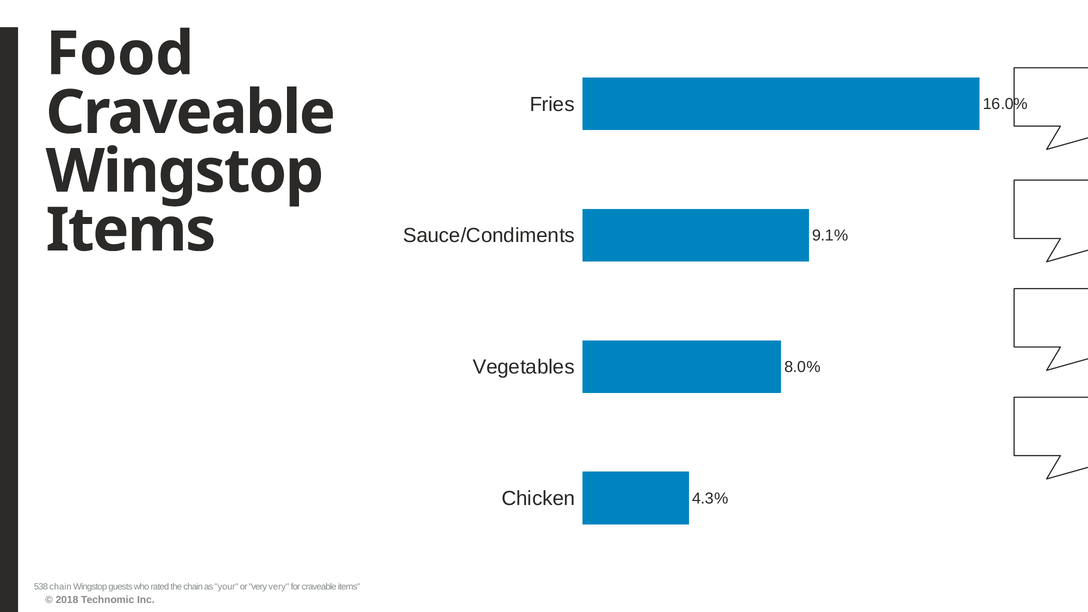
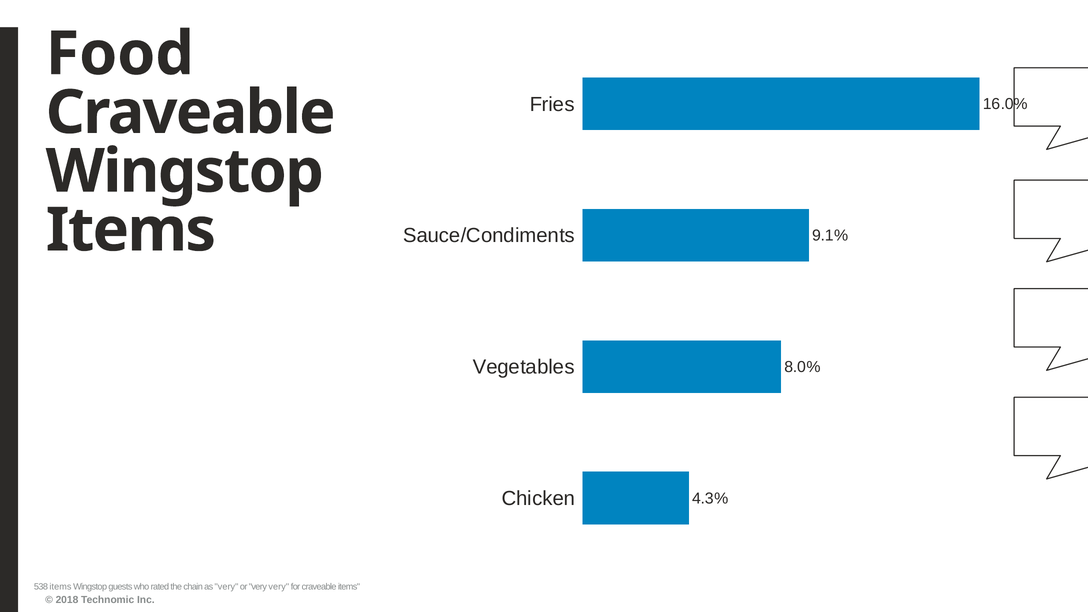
538 chain: chain -> items
as your: your -> very
